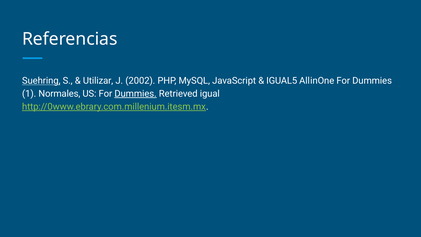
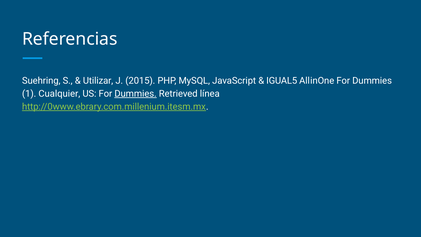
Suehring underline: present -> none
2002: 2002 -> 2015
Normales: Normales -> Cualquier
igual: igual -> línea
